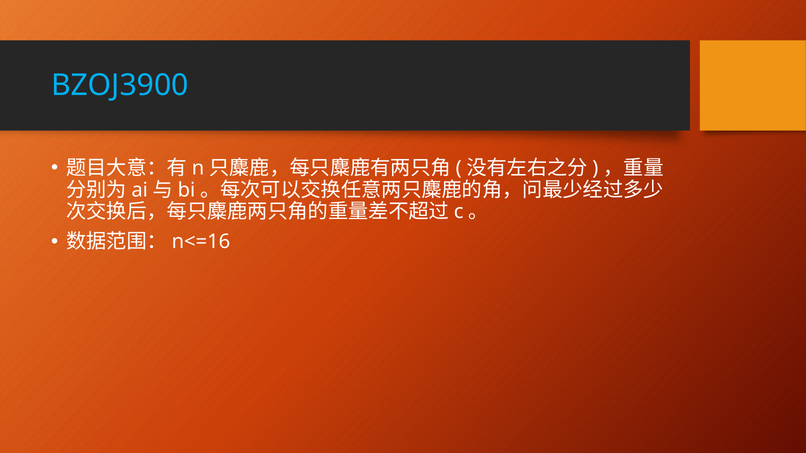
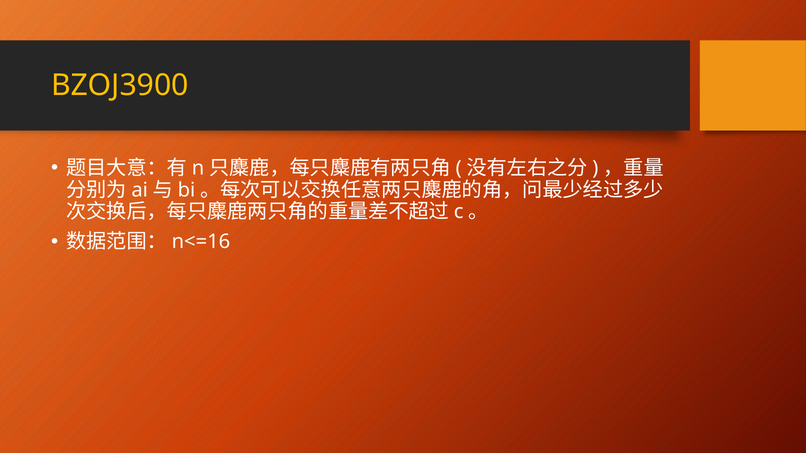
BZOJ3900 colour: light blue -> yellow
